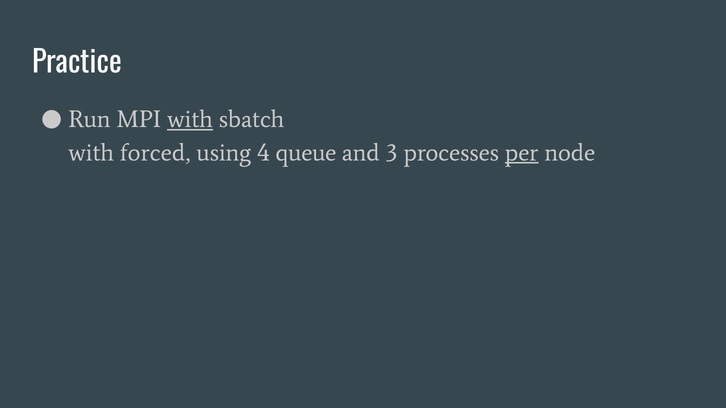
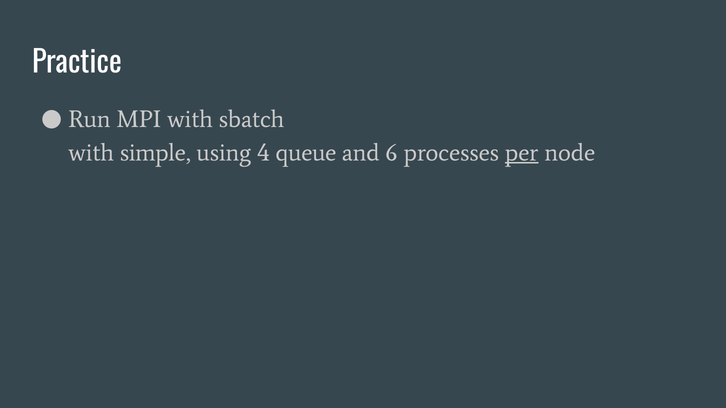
with at (190, 119) underline: present -> none
forced: forced -> simple
3: 3 -> 6
